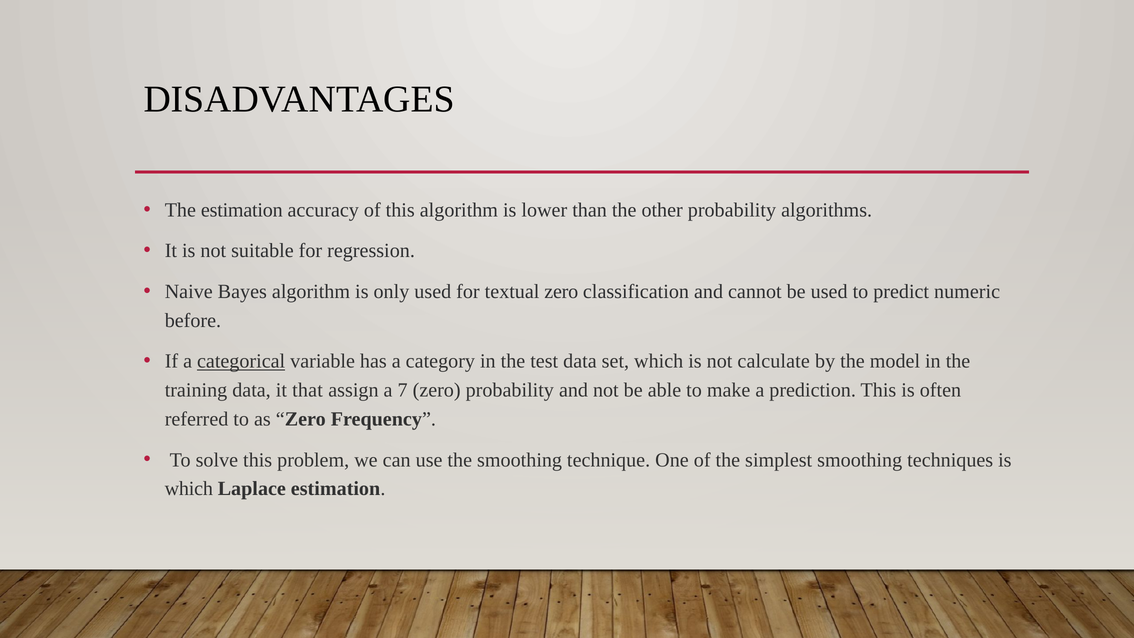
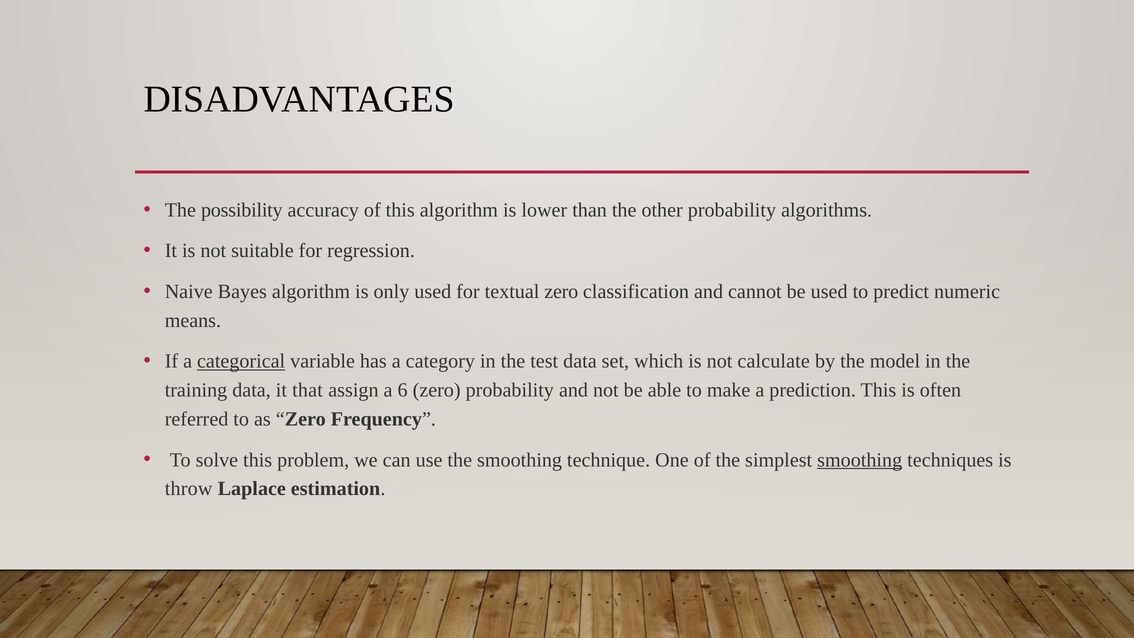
The estimation: estimation -> possibility
before: before -> means
7: 7 -> 6
smoothing at (860, 460) underline: none -> present
which at (189, 489): which -> throw
